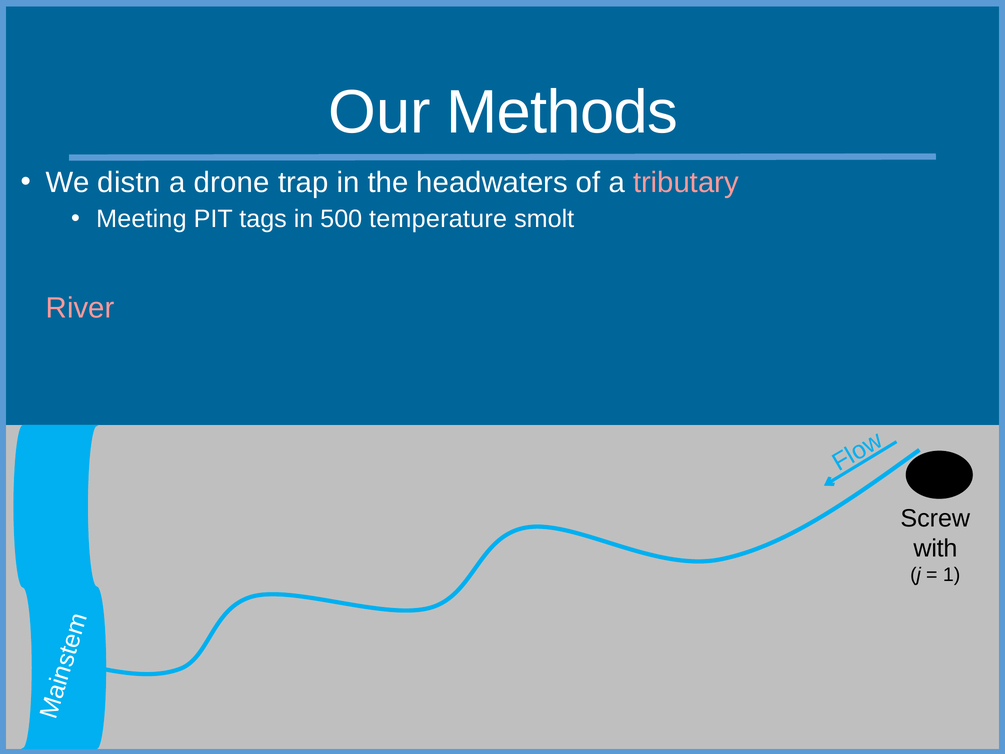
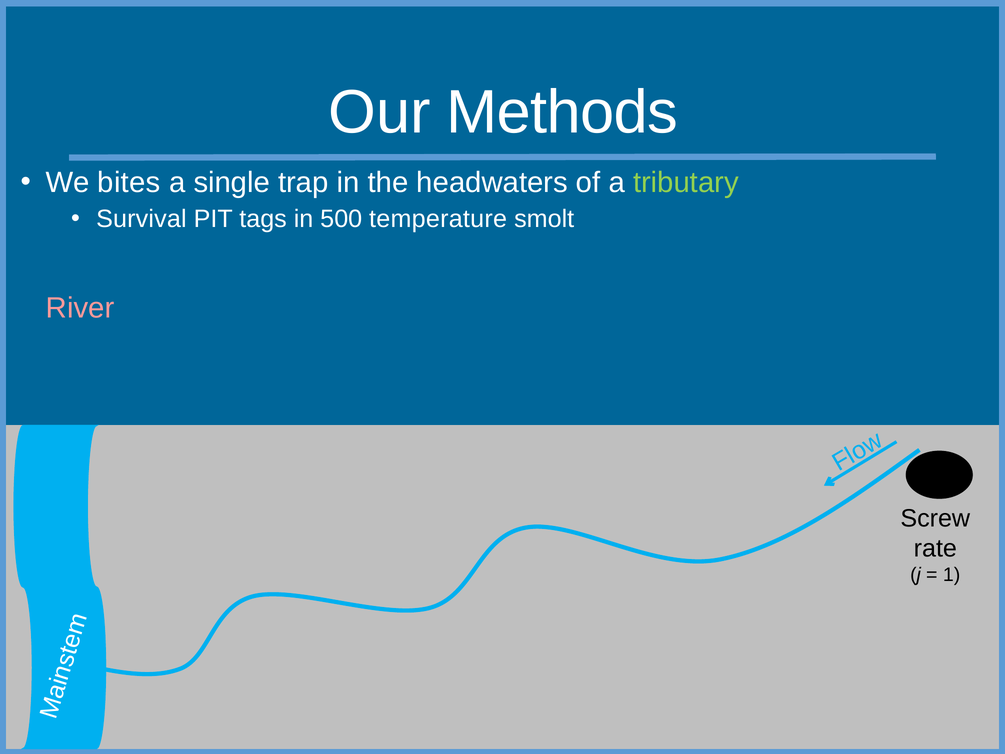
distn: distn -> bites
drone: drone -> single
tributary at (686, 182) colour: pink -> light green
Meeting at (141, 219): Meeting -> Survival
with: with -> rate
